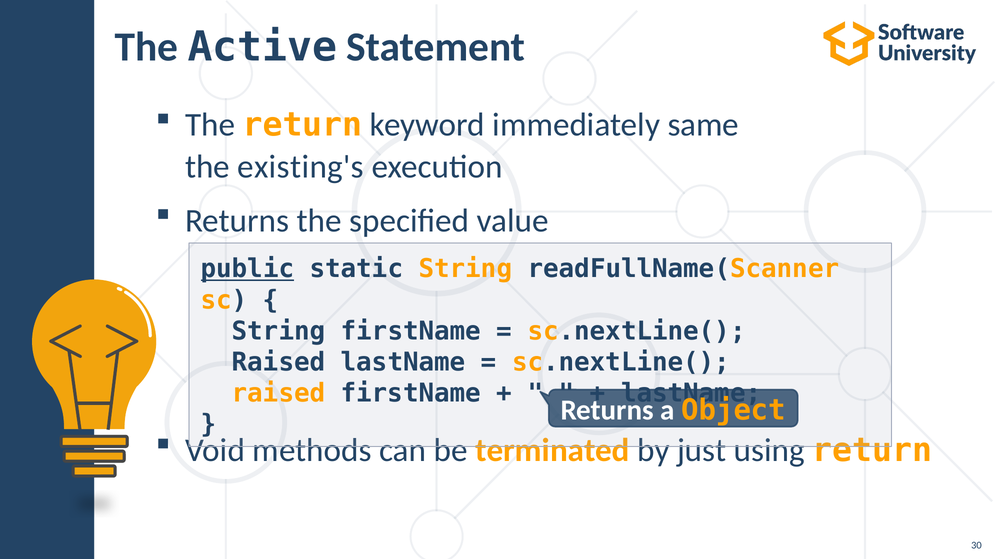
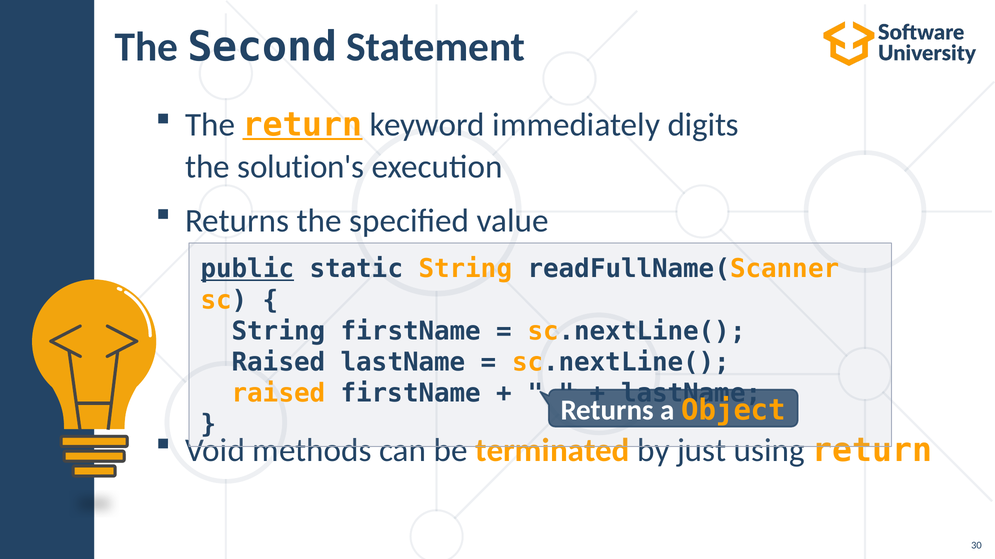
Active: Active -> Second
return at (302, 125) underline: none -> present
same: same -> digits
existing's: existing's -> solution's
